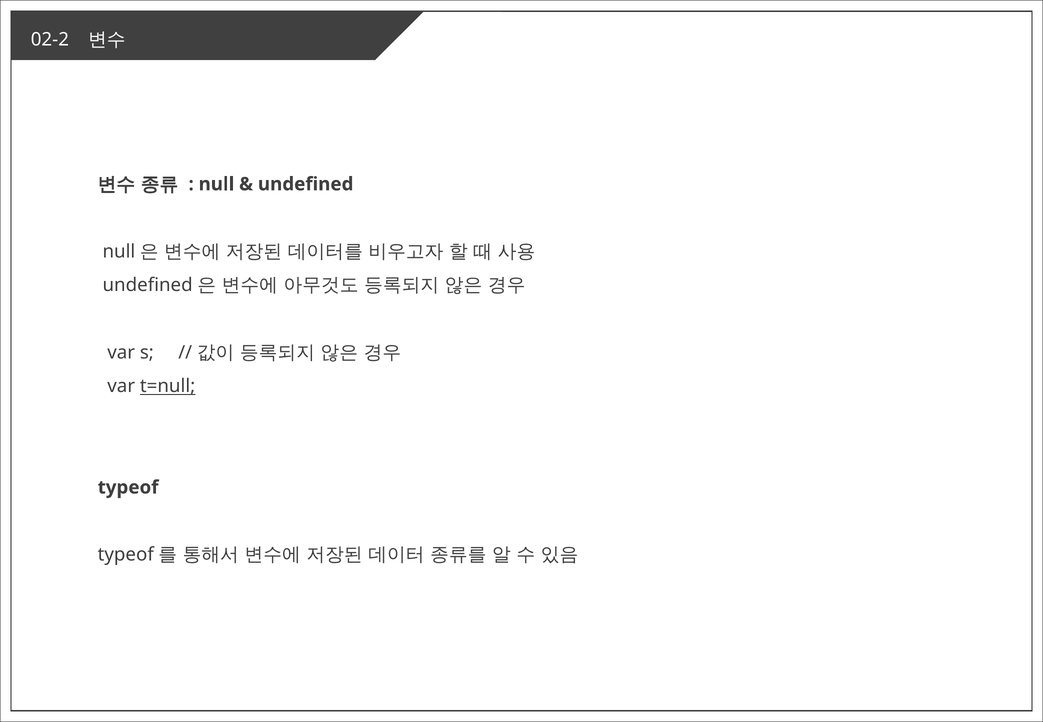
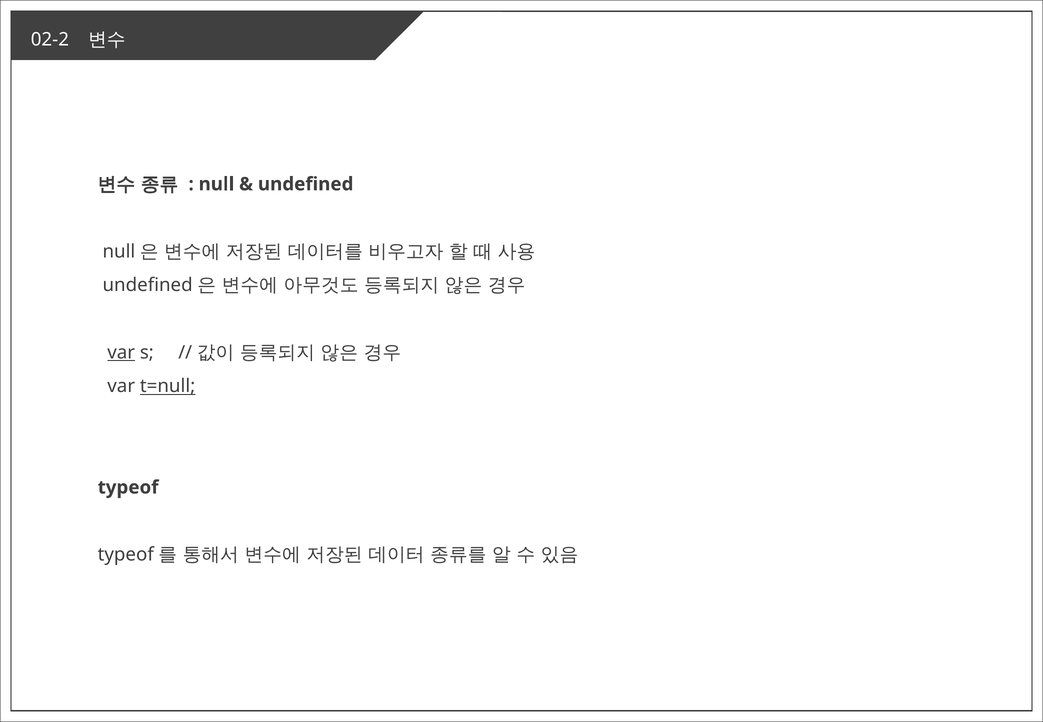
var at (121, 353) underline: none -> present
